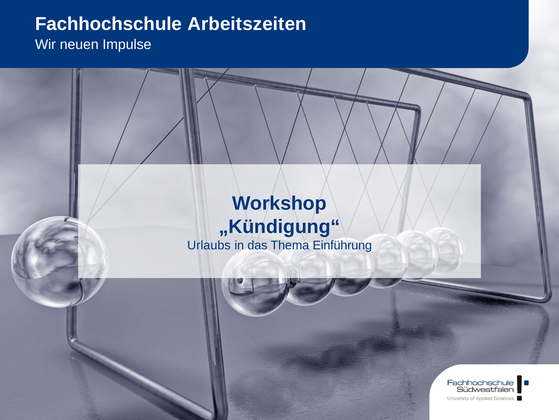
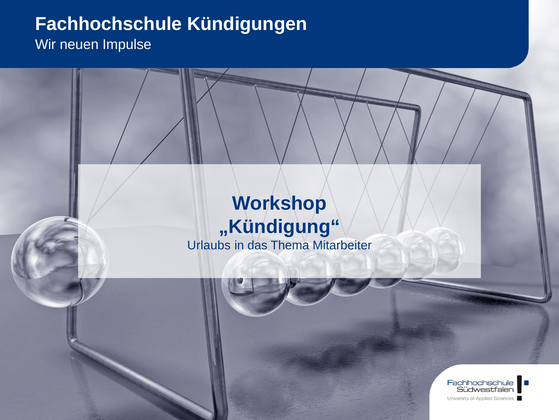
Arbeitszeiten: Arbeitszeiten -> Kündigungen
Einführung: Einführung -> Mitarbeiter
